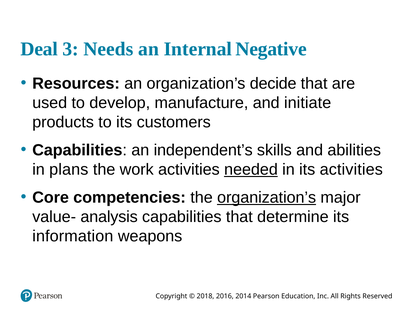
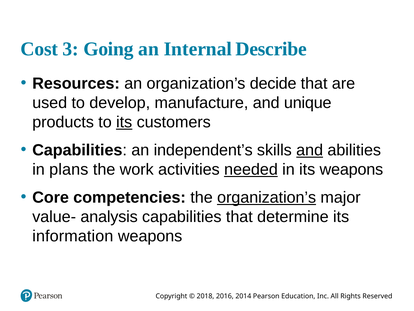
Deal: Deal -> Cost
Needs: Needs -> Going
Negative: Negative -> Describe
initiate: initiate -> unique
its at (124, 122) underline: none -> present
and at (310, 150) underline: none -> present
its activities: activities -> weapons
